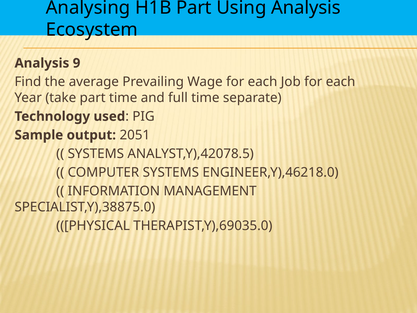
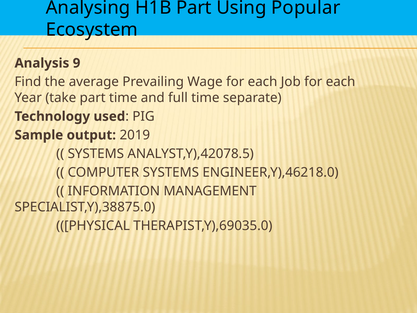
Using Analysis: Analysis -> Popular
2051: 2051 -> 2019
